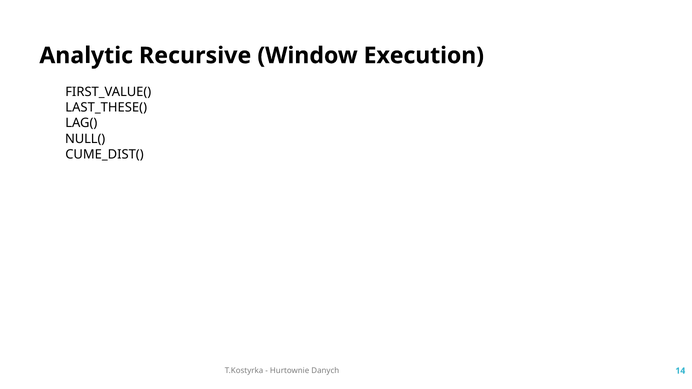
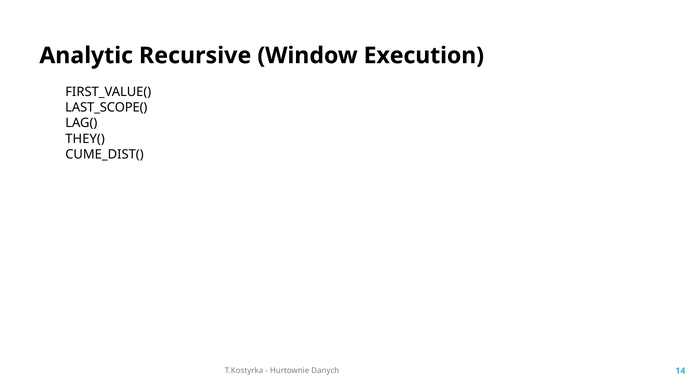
LAST_THESE(: LAST_THESE( -> LAST_SCOPE(
NULL(: NULL( -> THEY(
